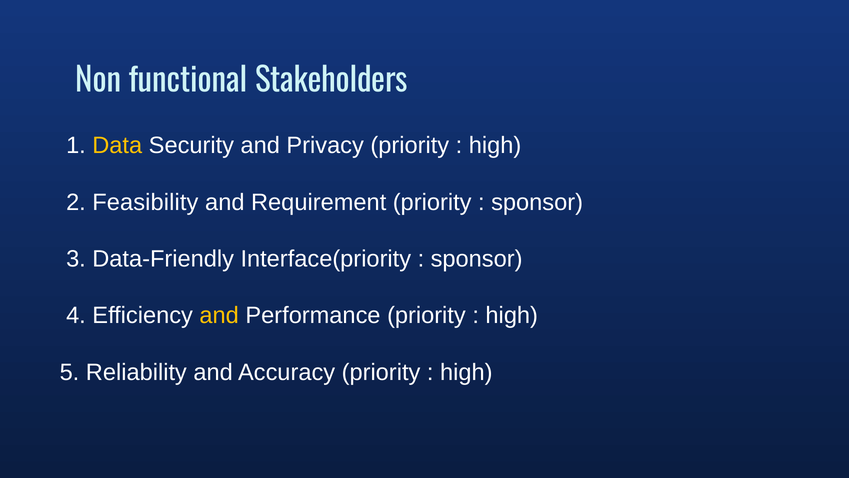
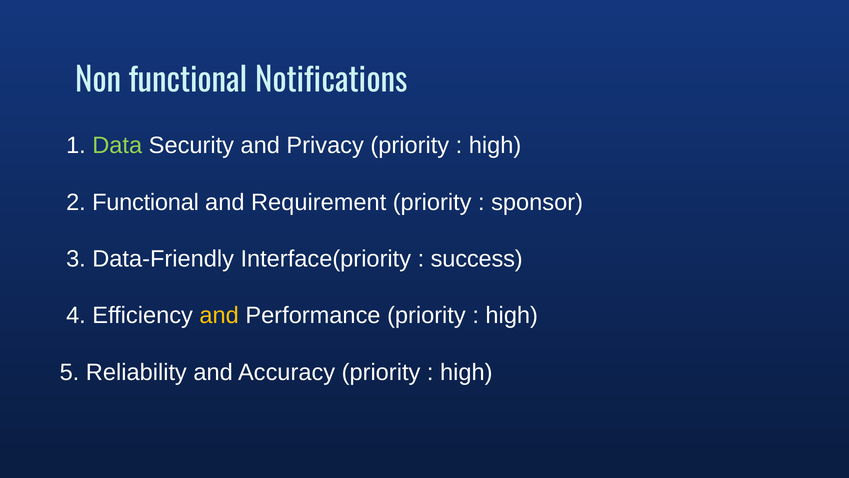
Stakeholders: Stakeholders -> Notifications
Data colour: yellow -> light green
2 Feasibility: Feasibility -> Functional
sponsor at (477, 259): sponsor -> success
